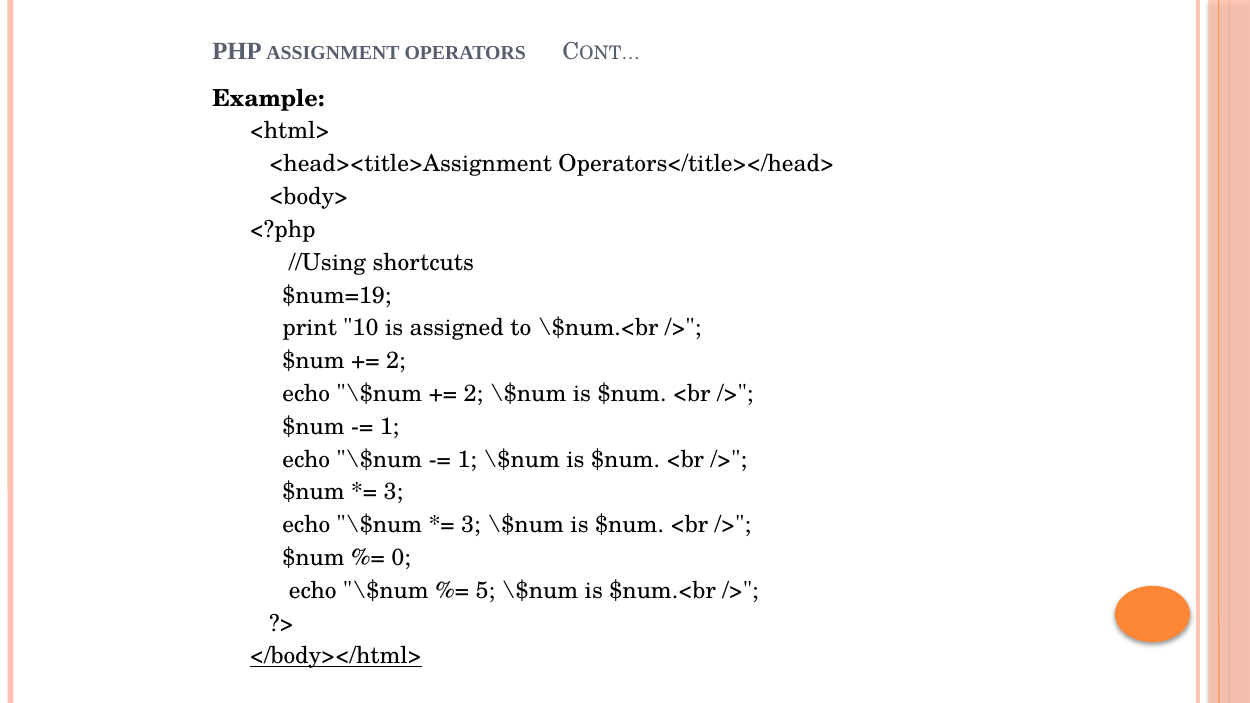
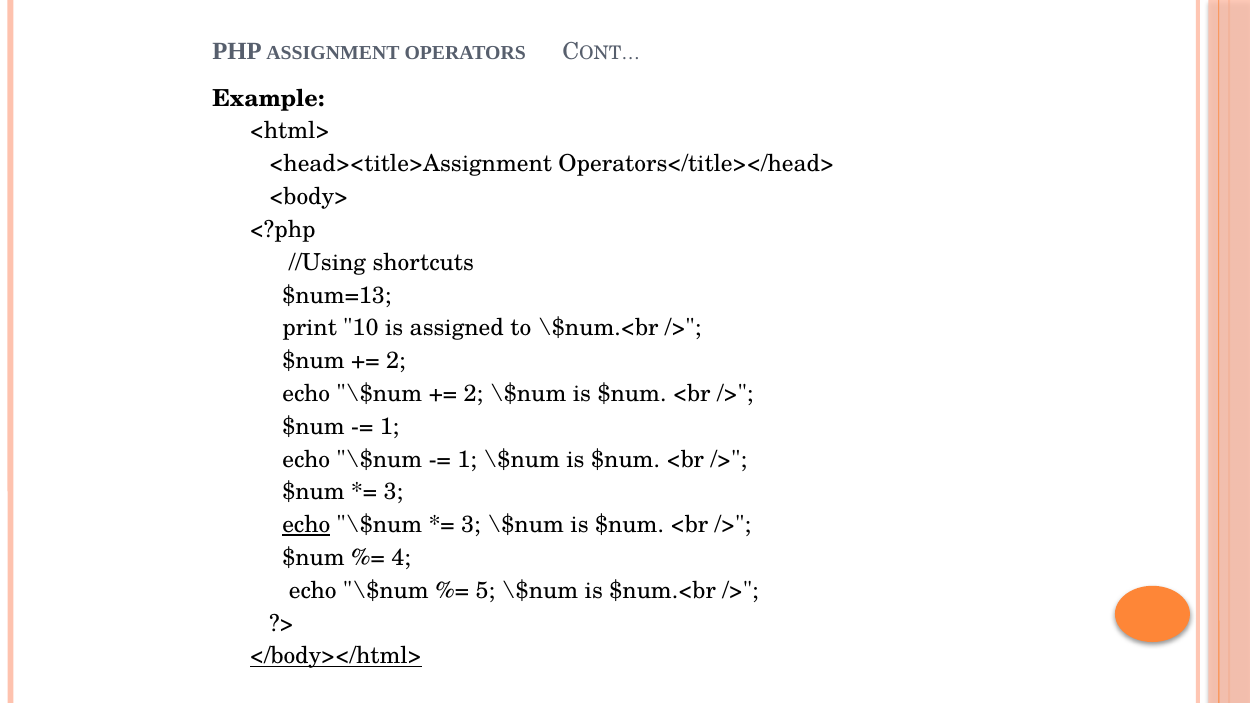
$num=19: $num=19 -> $num=13
echo at (306, 525) underline: none -> present
0: 0 -> 4
